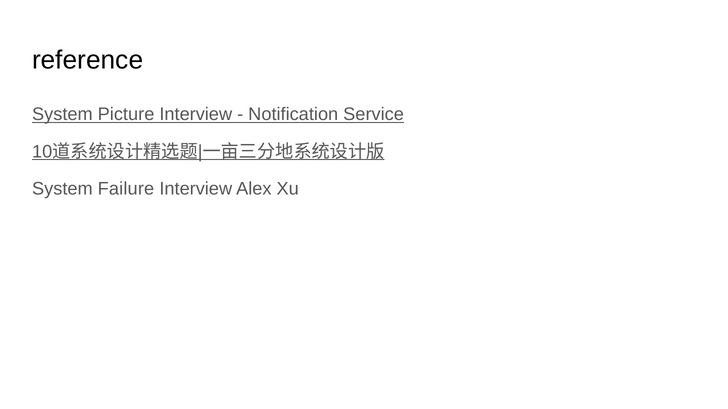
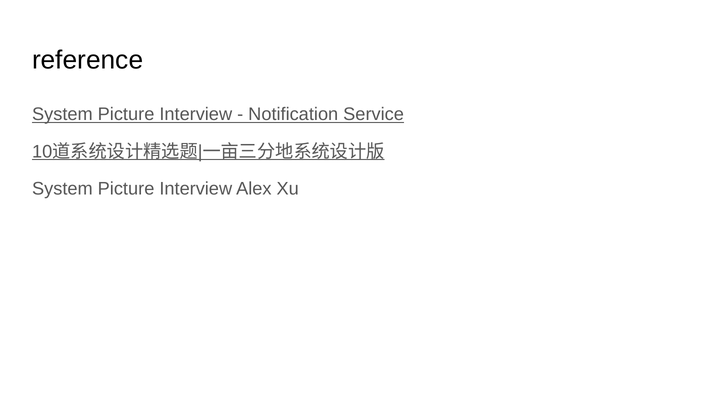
Failure at (126, 189): Failure -> Picture
